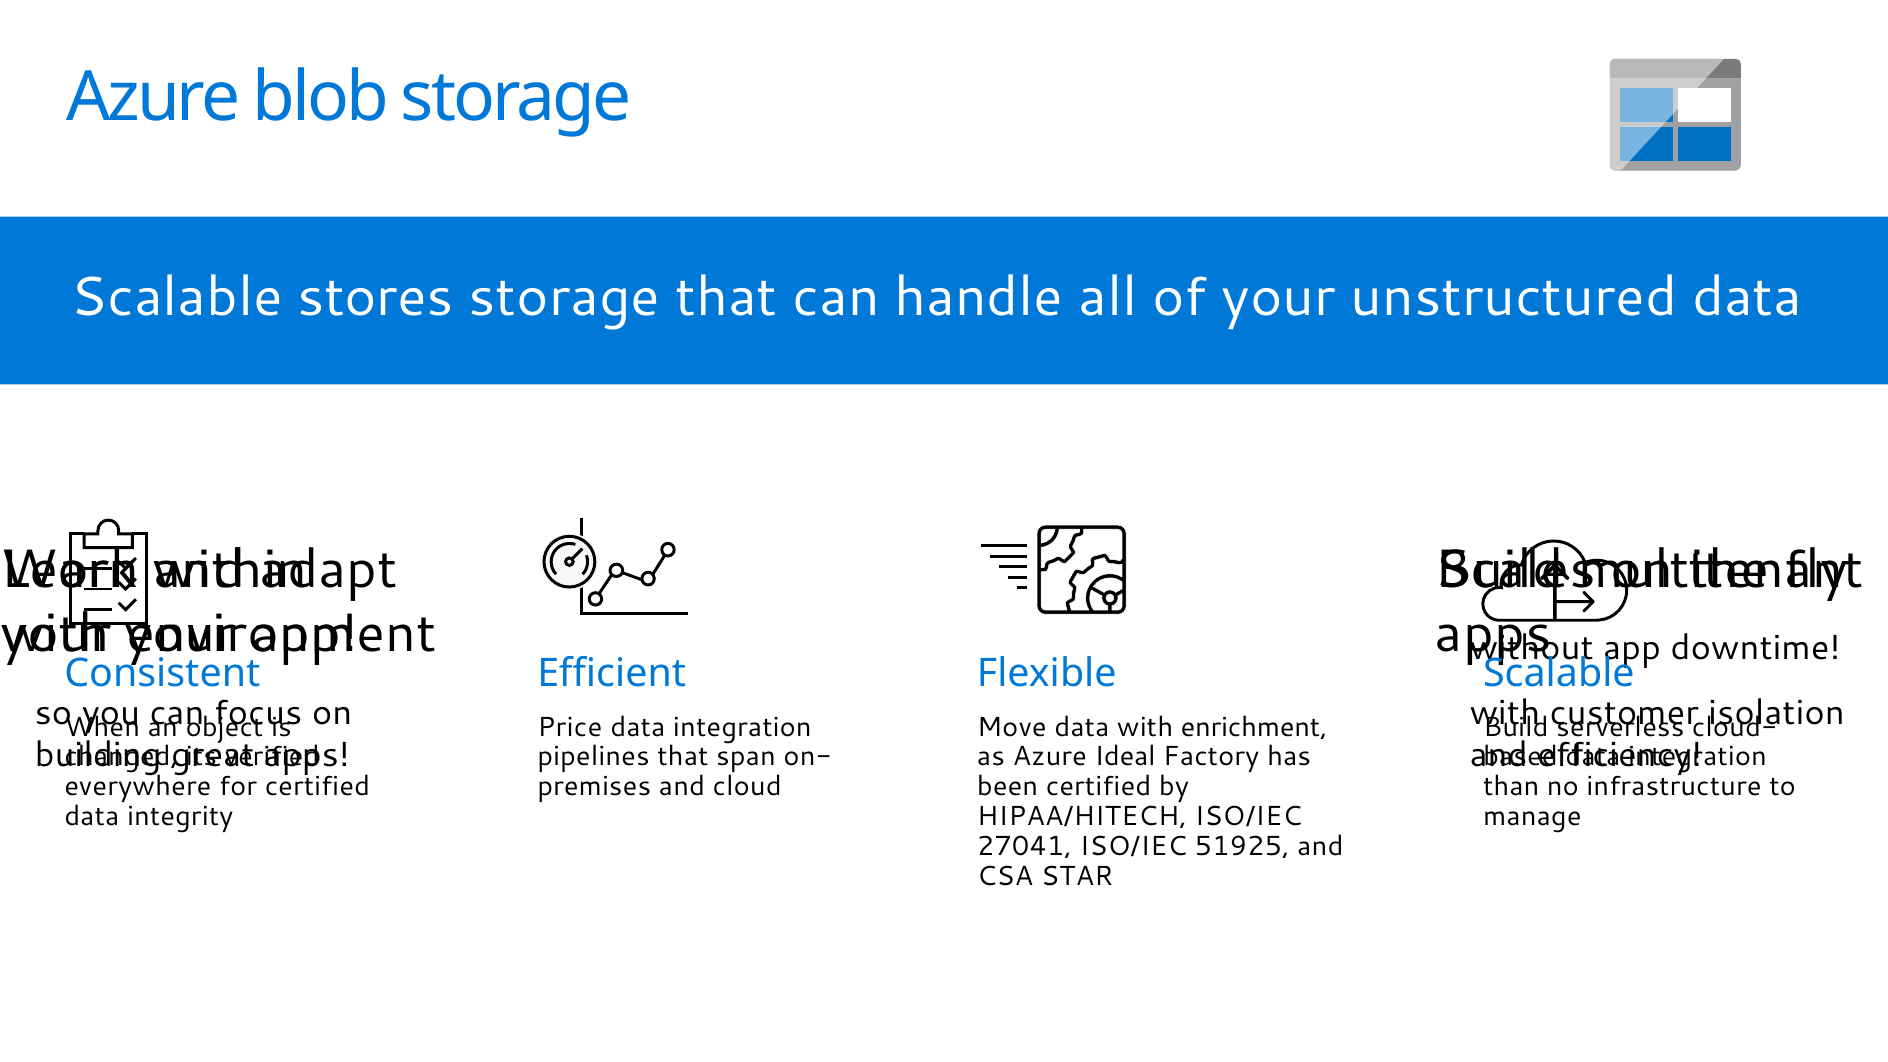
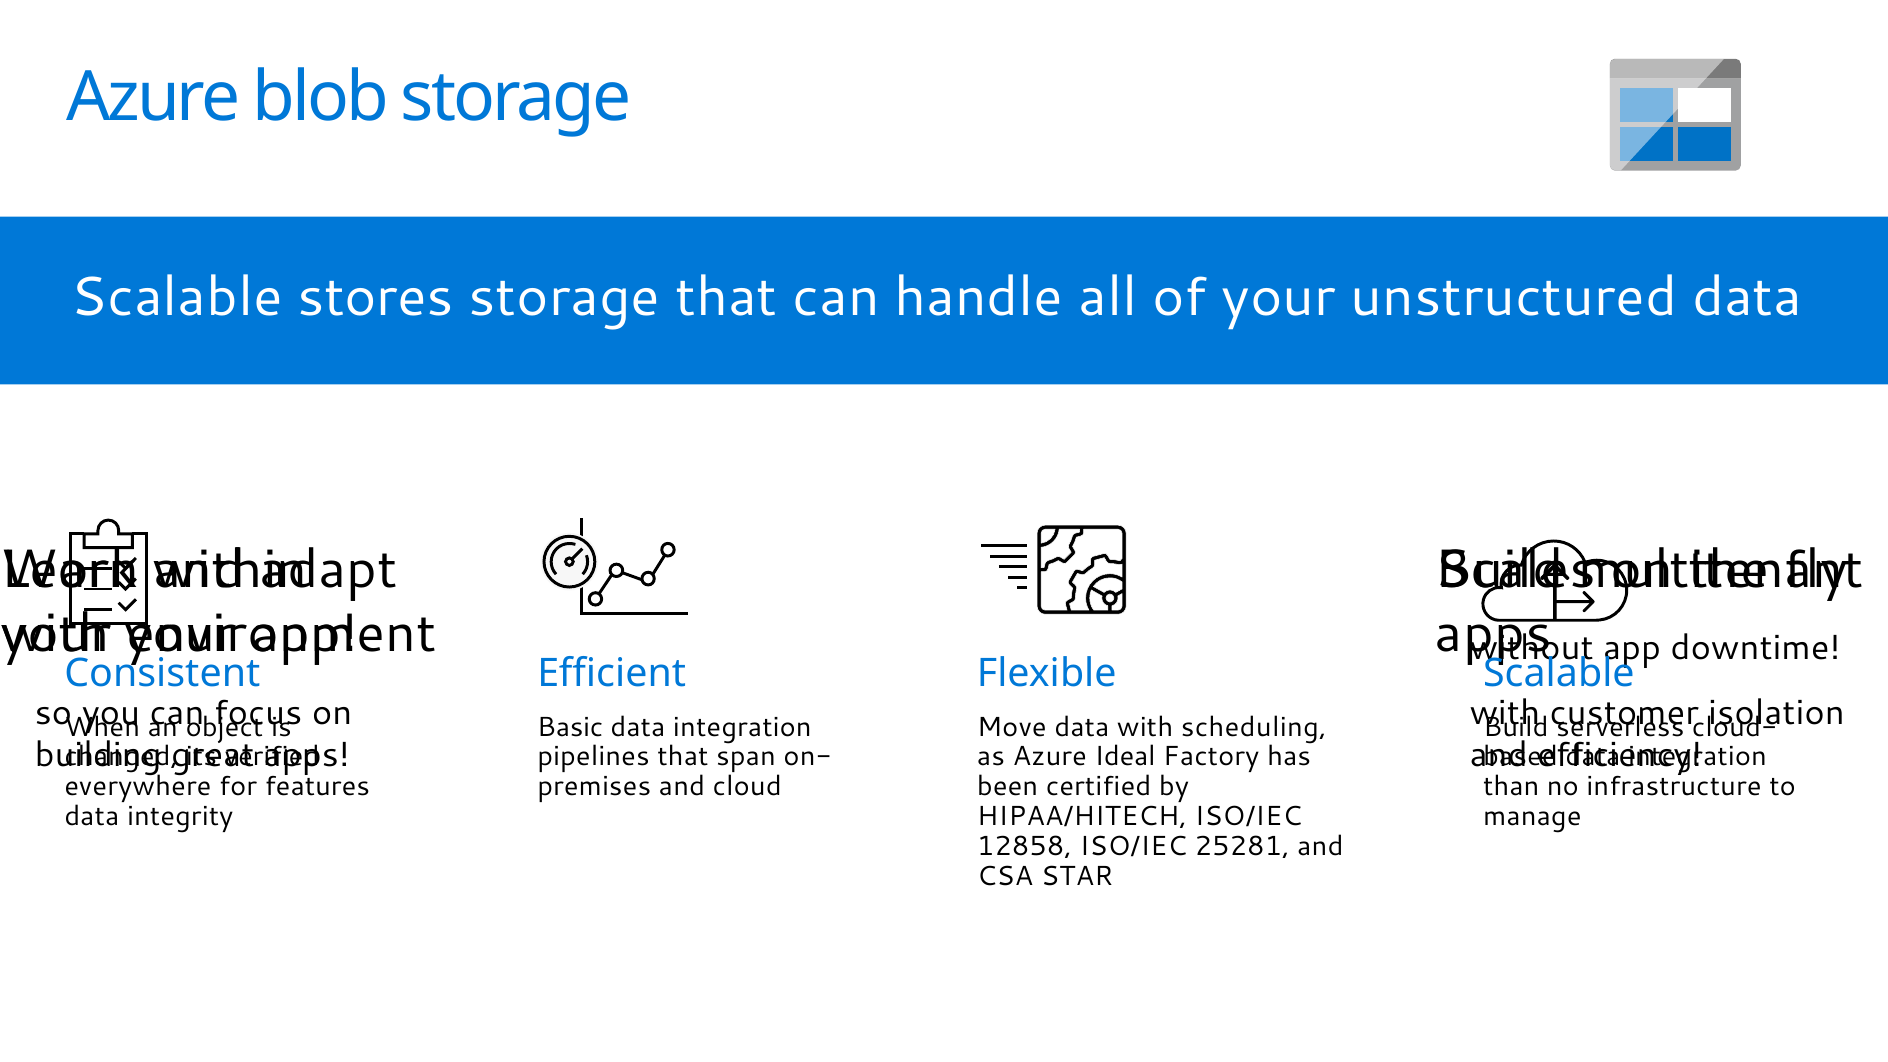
Price: Price -> Basic
enrichment: enrichment -> scheduling
for certified: certified -> features
27041: 27041 -> 12858
51925: 51925 -> 25281
